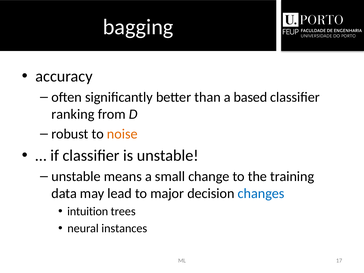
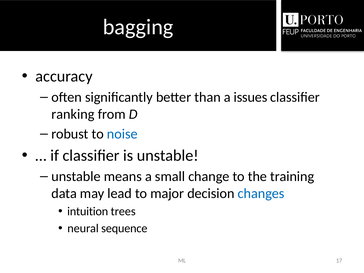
based: based -> issues
noise colour: orange -> blue
instances: instances -> sequence
